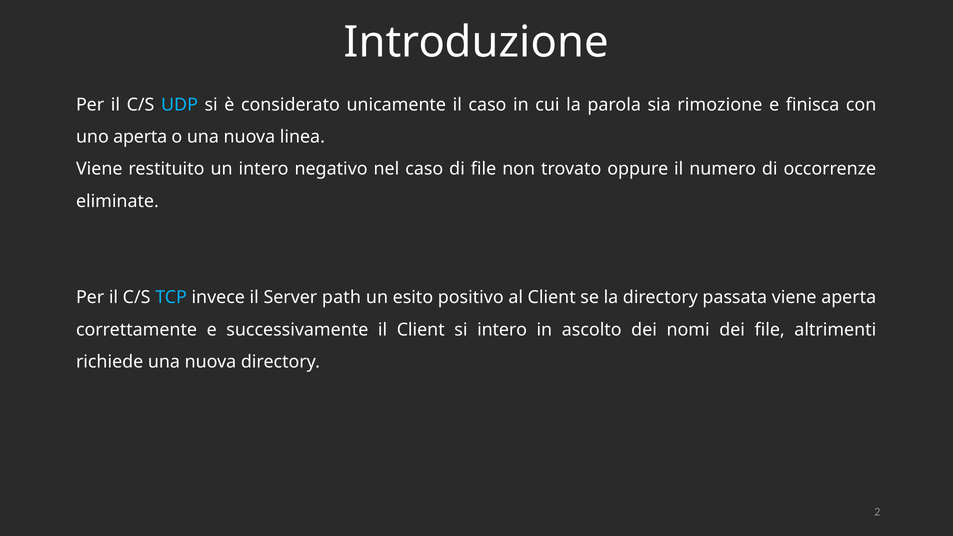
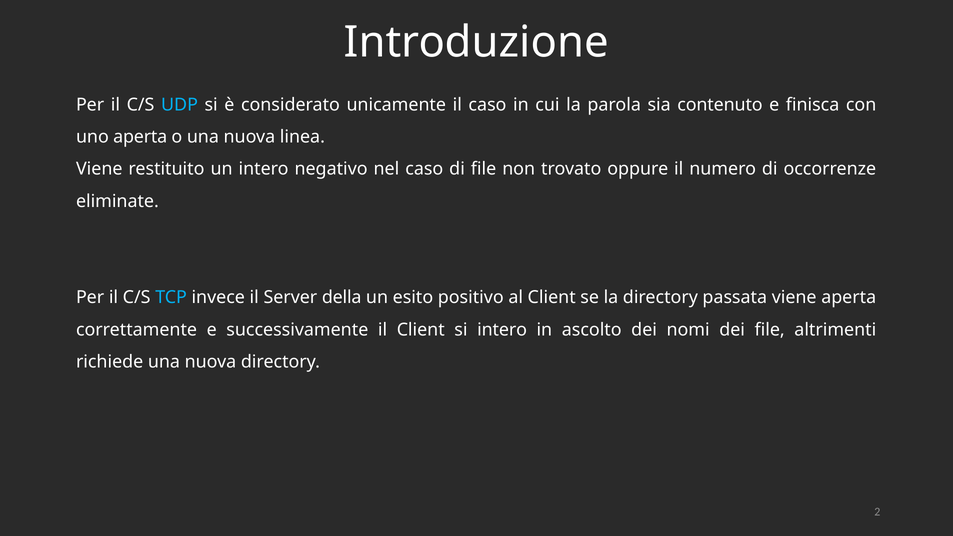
rimozione: rimozione -> contenuto
path: path -> della
